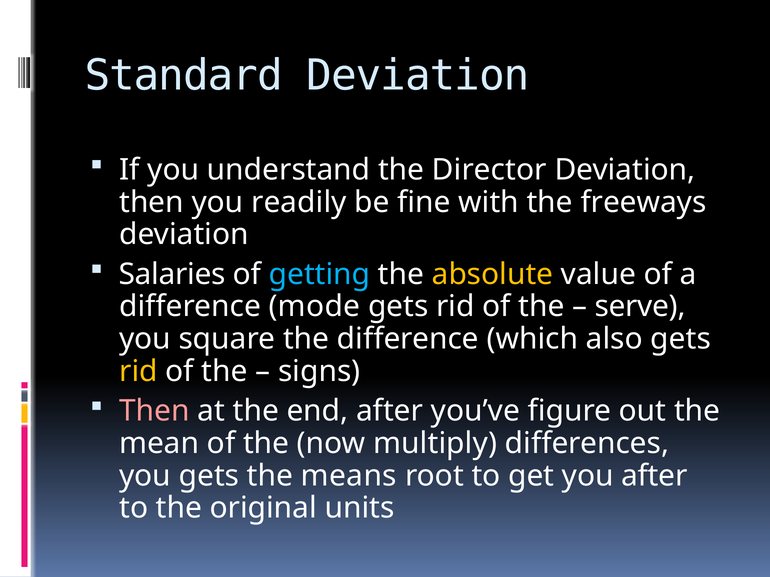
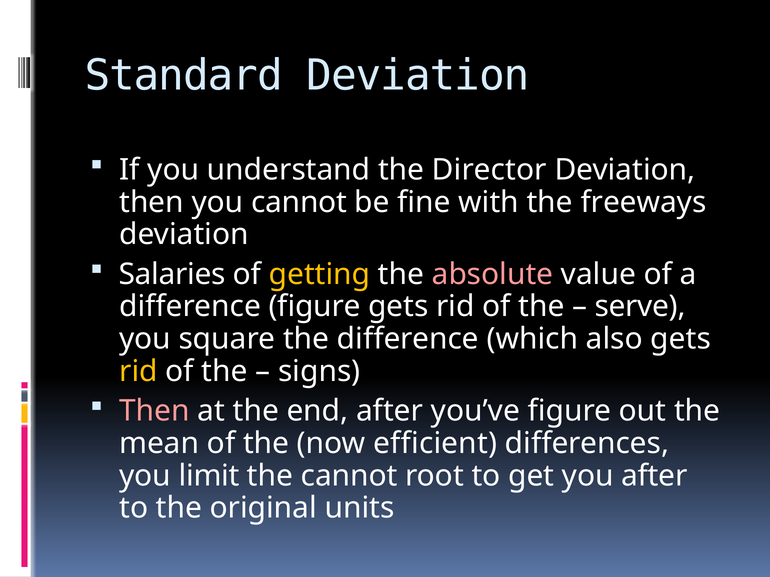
you readily: readily -> cannot
getting colour: light blue -> yellow
absolute colour: yellow -> pink
difference mode: mode -> figure
multiply: multiply -> efficient
you gets: gets -> limit
the means: means -> cannot
